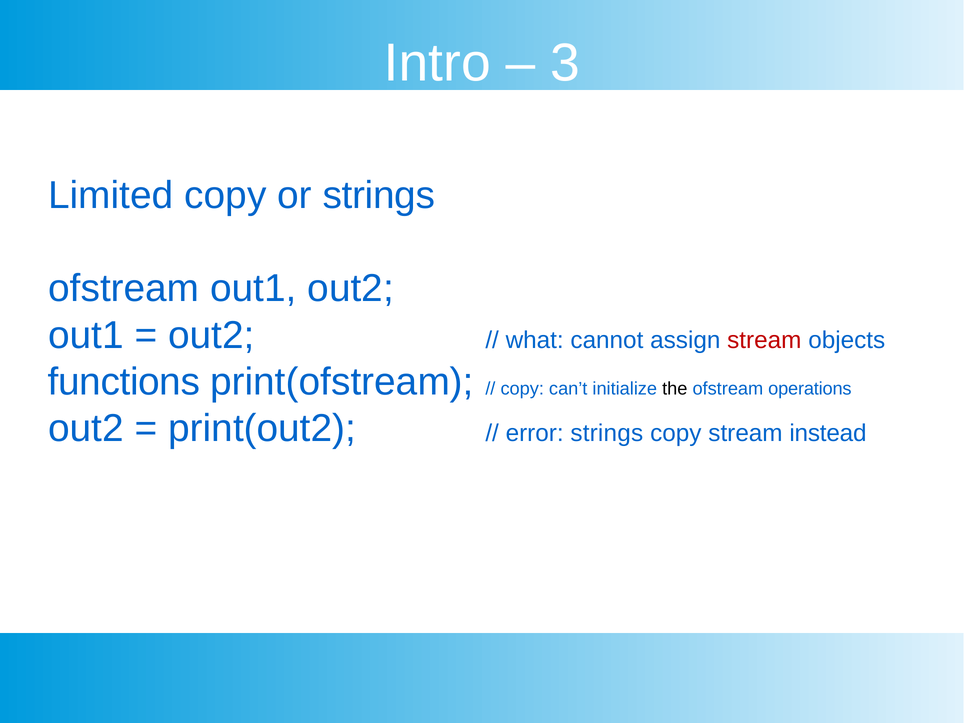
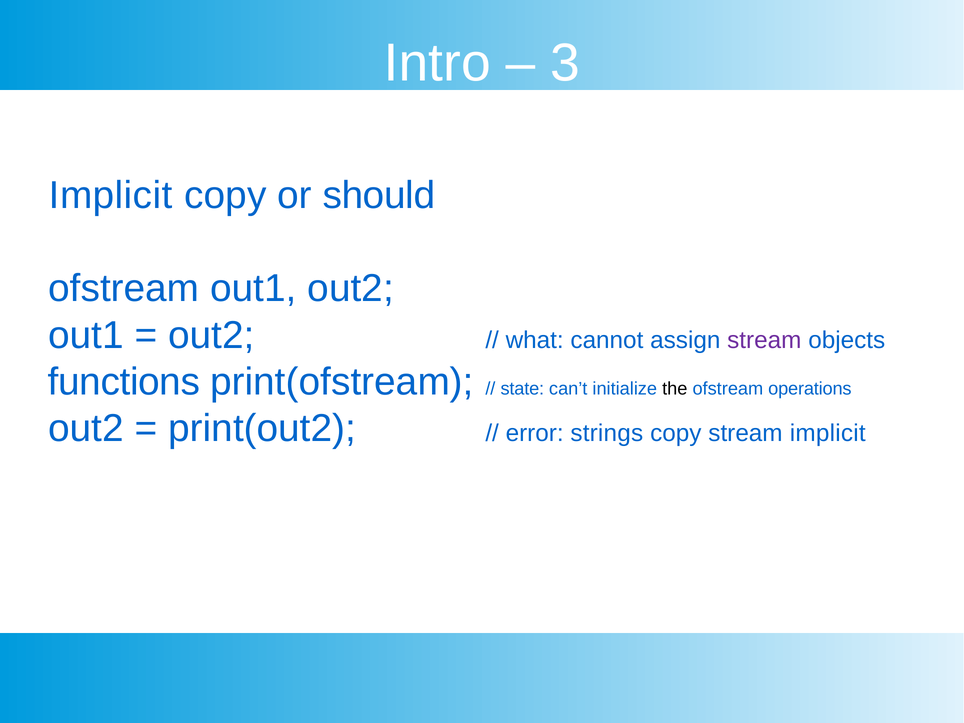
Limited at (111, 195): Limited -> Implicit
or strings: strings -> should
stream at (764, 340) colour: red -> purple
copy at (522, 389): copy -> state
stream instead: instead -> implicit
